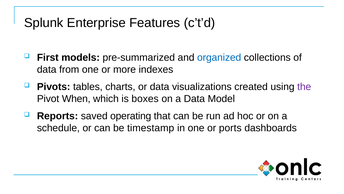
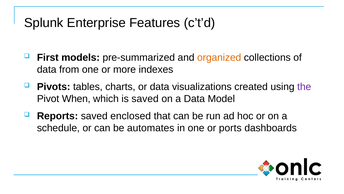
organized colour: blue -> orange
is boxes: boxes -> saved
operating: operating -> enclosed
timestamp: timestamp -> automates
